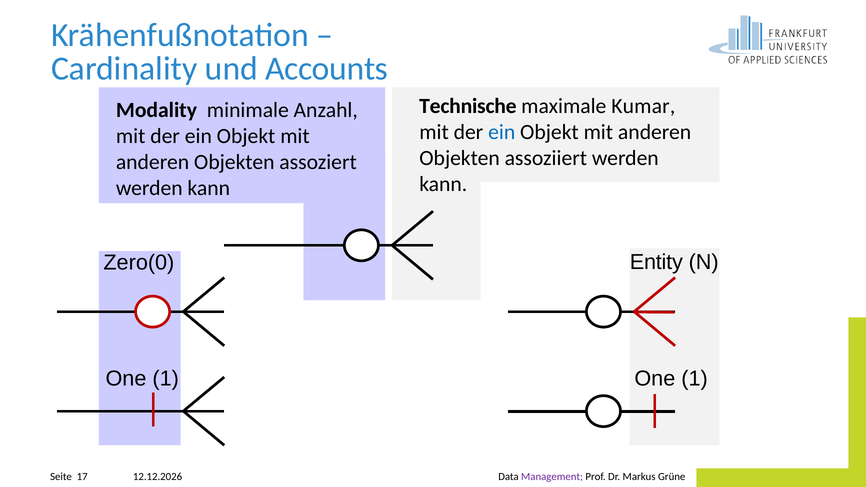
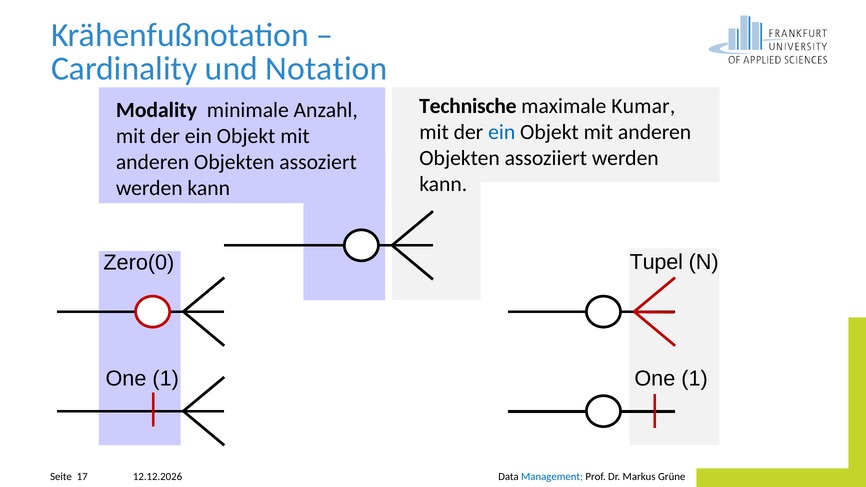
Accounts: Accounts -> Notation
Entity: Entity -> Tupel
Management colour: purple -> blue
